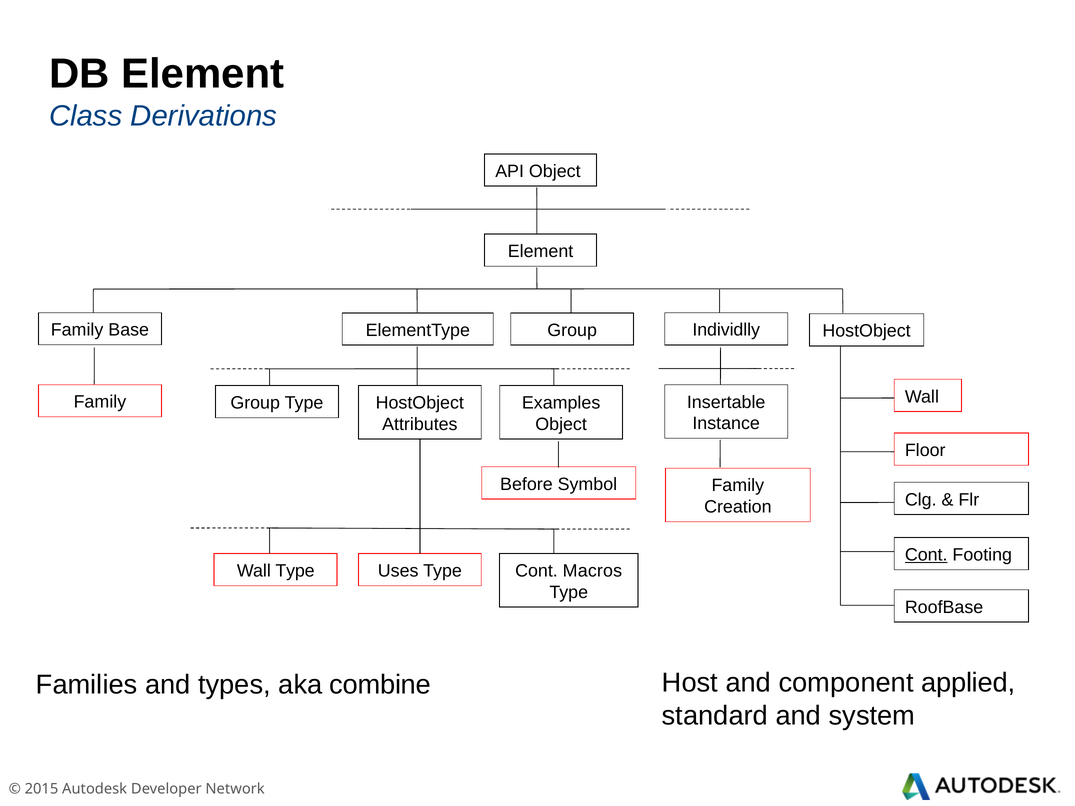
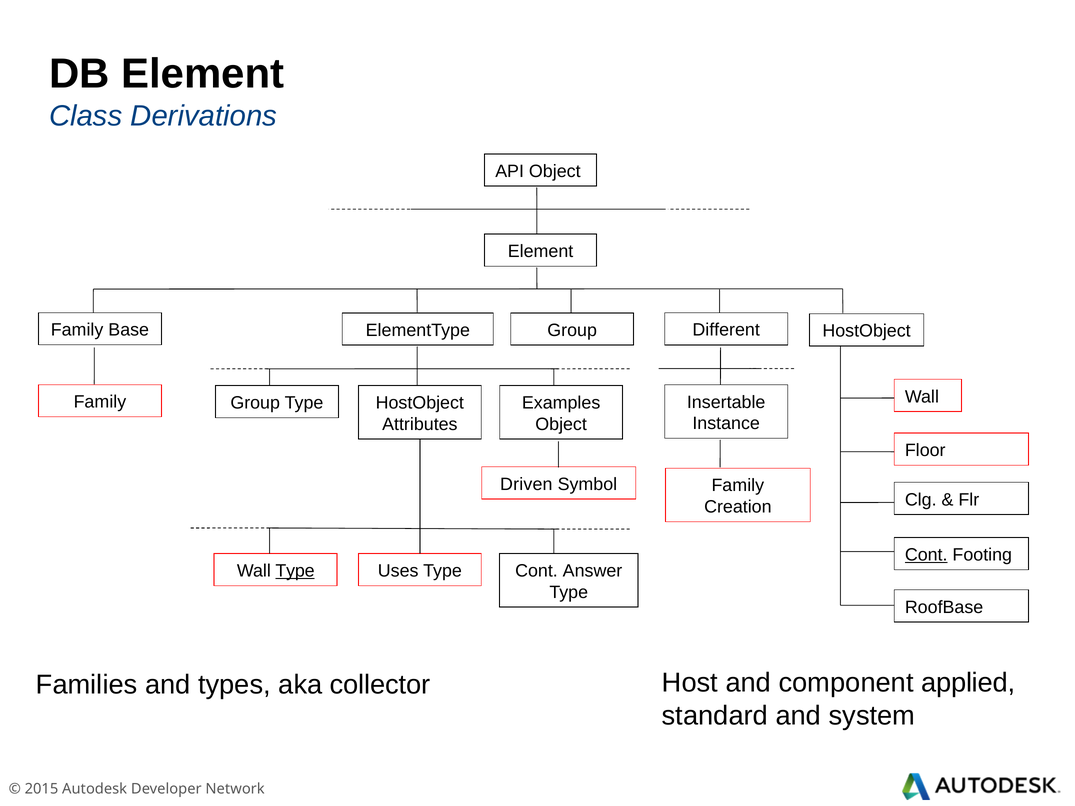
Individlly: Individlly -> Different
Before: Before -> Driven
Type at (295, 571) underline: none -> present
Macros: Macros -> Answer
combine: combine -> collector
